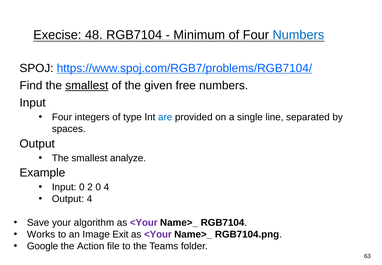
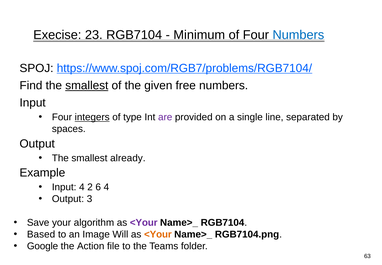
48: 48 -> 23
integers underline: none -> present
are colour: blue -> purple
analyze: analyze -> already
Input 0: 0 -> 4
2 0: 0 -> 6
Output 4: 4 -> 3
Works: Works -> Based
Exit: Exit -> Will
<Your at (158, 234) colour: purple -> orange
